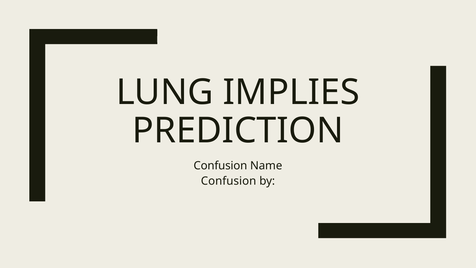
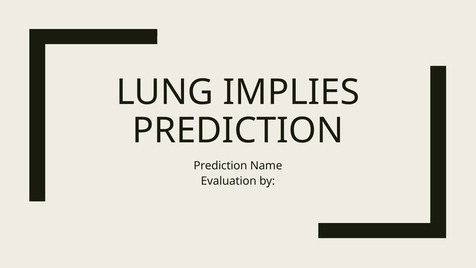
Confusion at (220, 166): Confusion -> Prediction
Confusion at (229, 181): Confusion -> Evaluation
